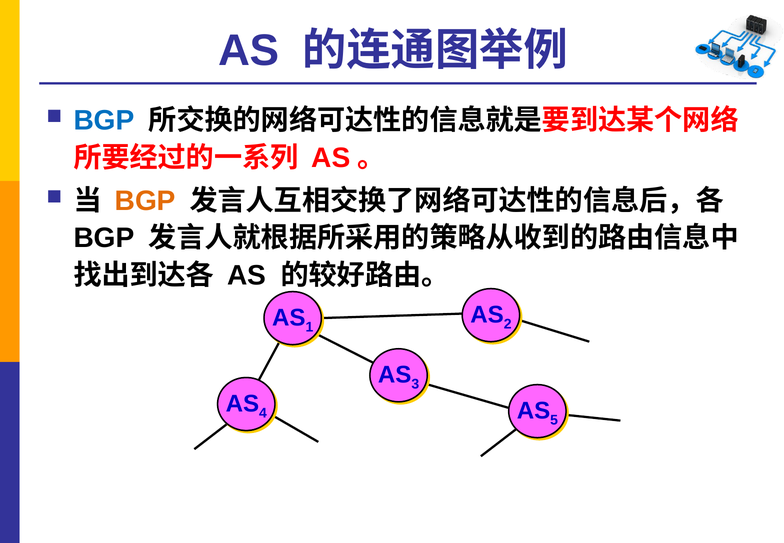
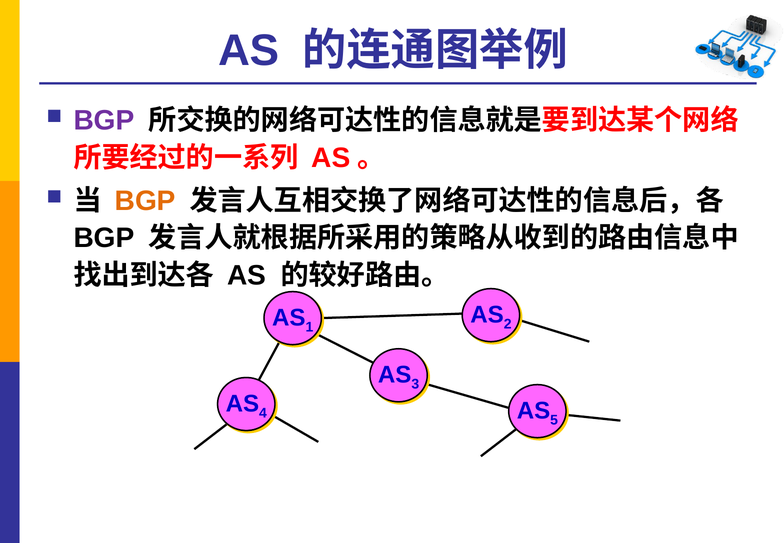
BGP at (104, 121) colour: blue -> purple
